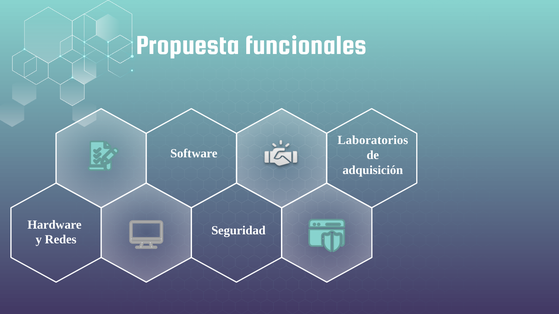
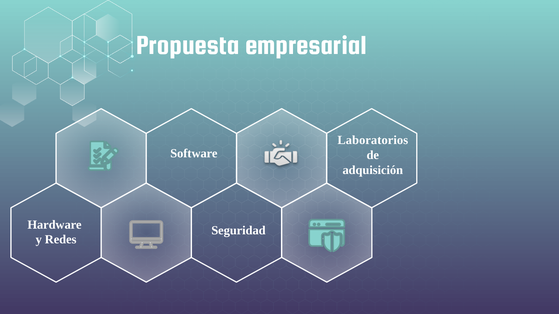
funcionales: funcionales -> empresarial
